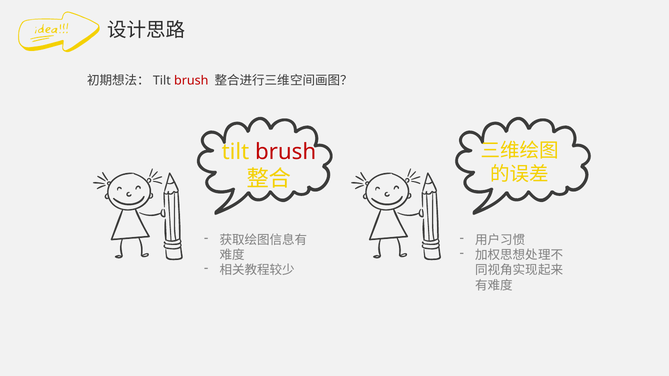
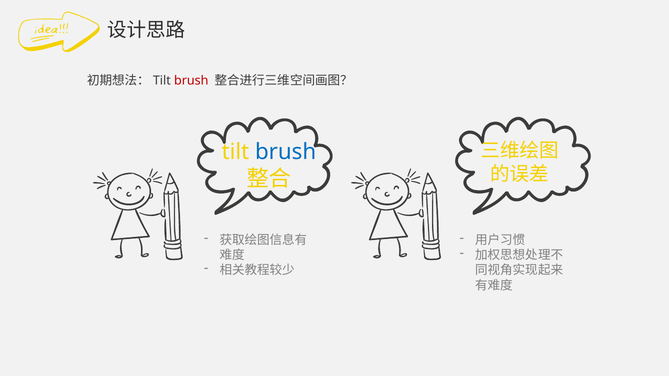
brush at (286, 152) colour: red -> blue
